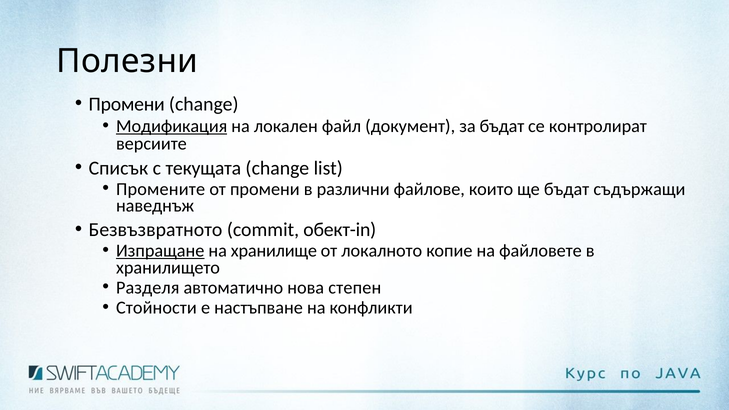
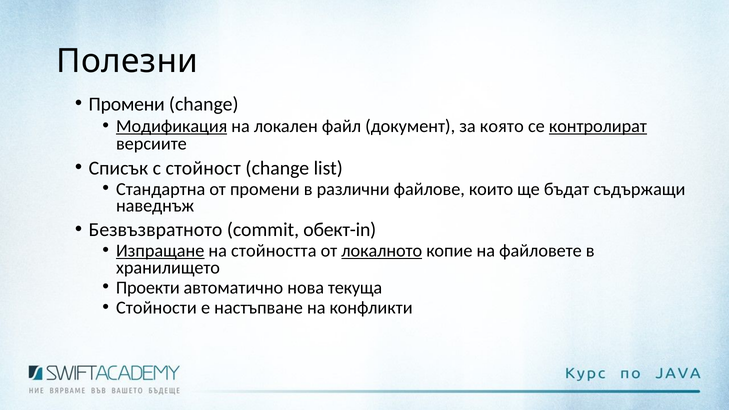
за бъдат: бъдат -> която
контролират underline: none -> present
текущата: текущата -> стойност
Промените: Промените -> Стандартна
хранилище: хранилище -> стойността
локалното underline: none -> present
Разделя: Разделя -> Проекти
степен: степен -> текуща
